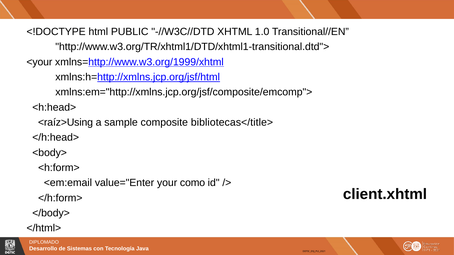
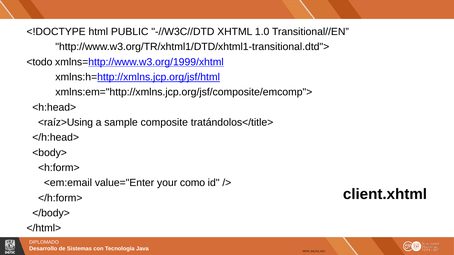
<your: <your -> <todo
bibliotecas</title>: bibliotecas</title> -> tratándolos</title>
